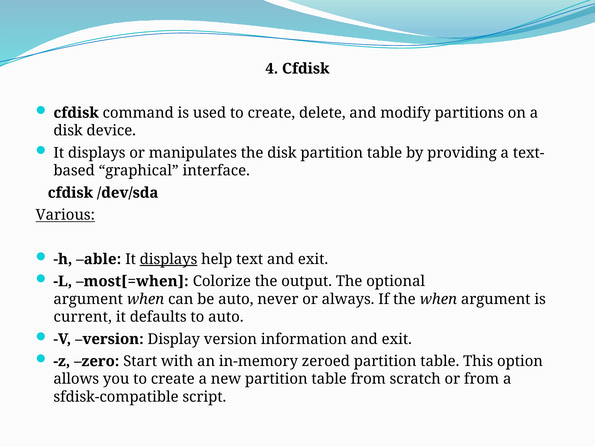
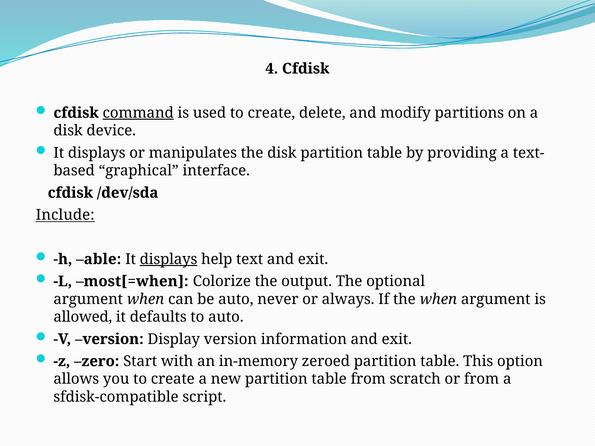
command underline: none -> present
Various: Various -> Include
current: current -> allowed
